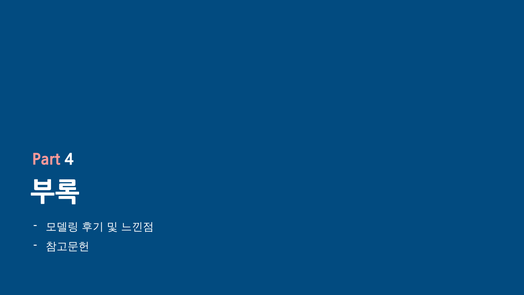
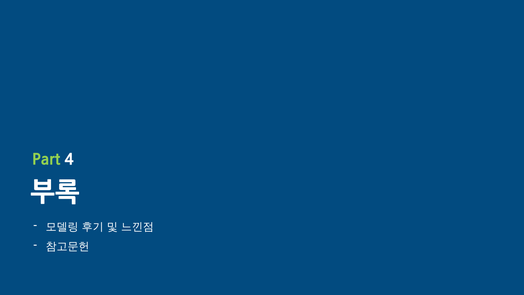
Part colour: pink -> light green
